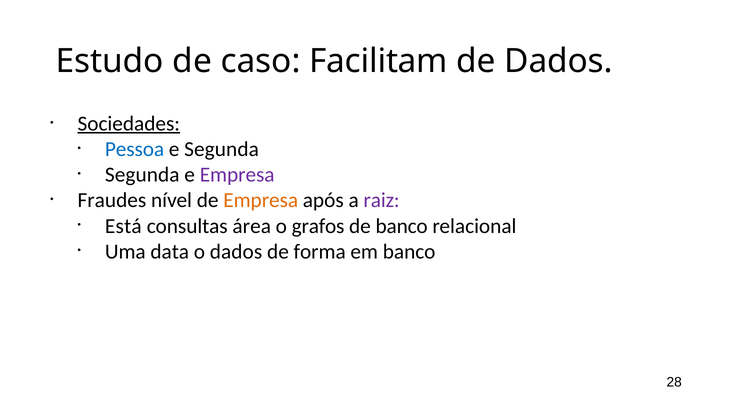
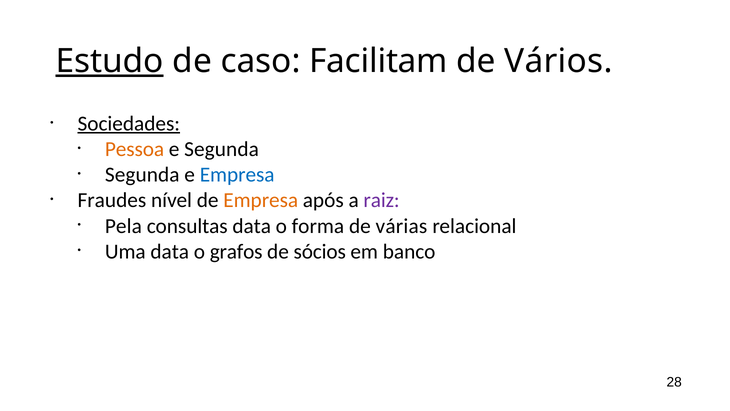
Estudo underline: none -> present
de Dados: Dados -> Vários
Pessoa colour: blue -> orange
Empresa at (237, 175) colour: purple -> blue
Está: Está -> Pela
consultas área: área -> data
grafos: grafos -> forma
de banco: banco -> várias
o dados: dados -> grafos
forma: forma -> sócios
